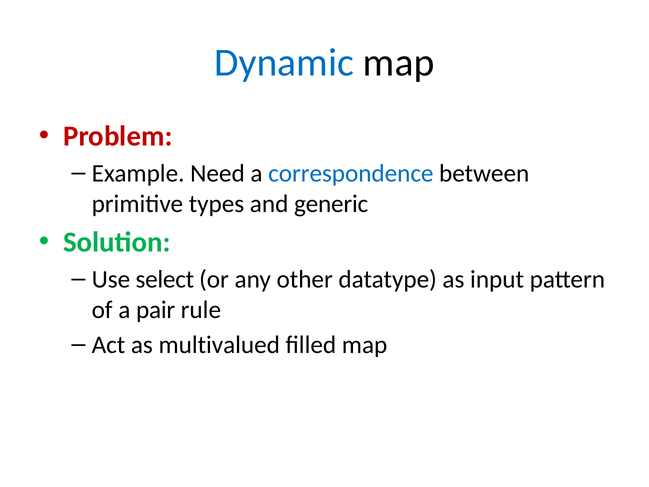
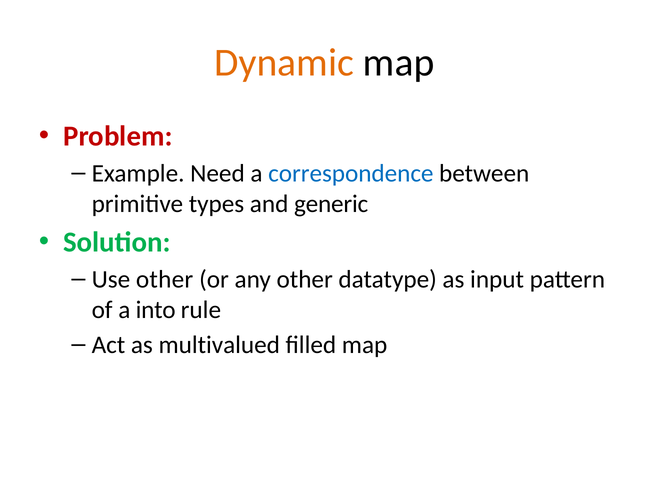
Dynamic colour: blue -> orange
Use select: select -> other
pair: pair -> into
